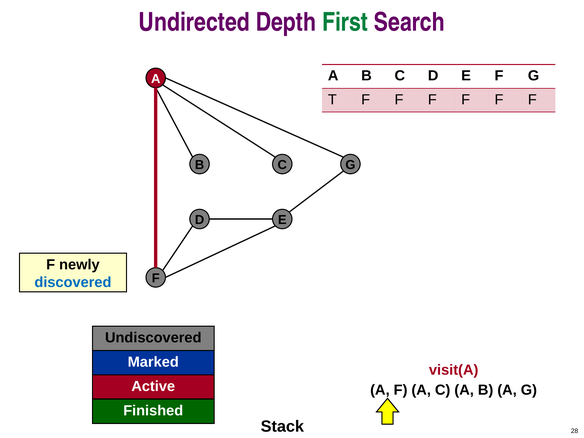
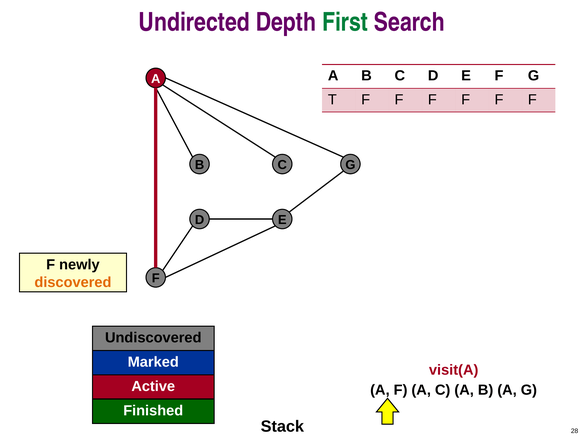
discovered colour: blue -> orange
